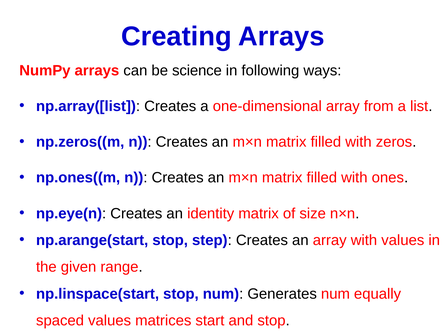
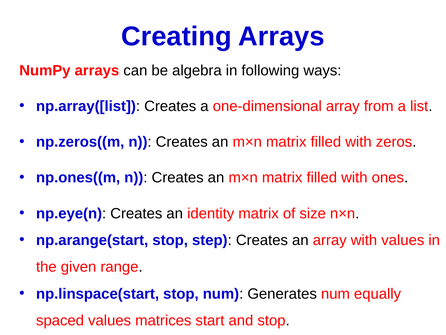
science: science -> algebra
